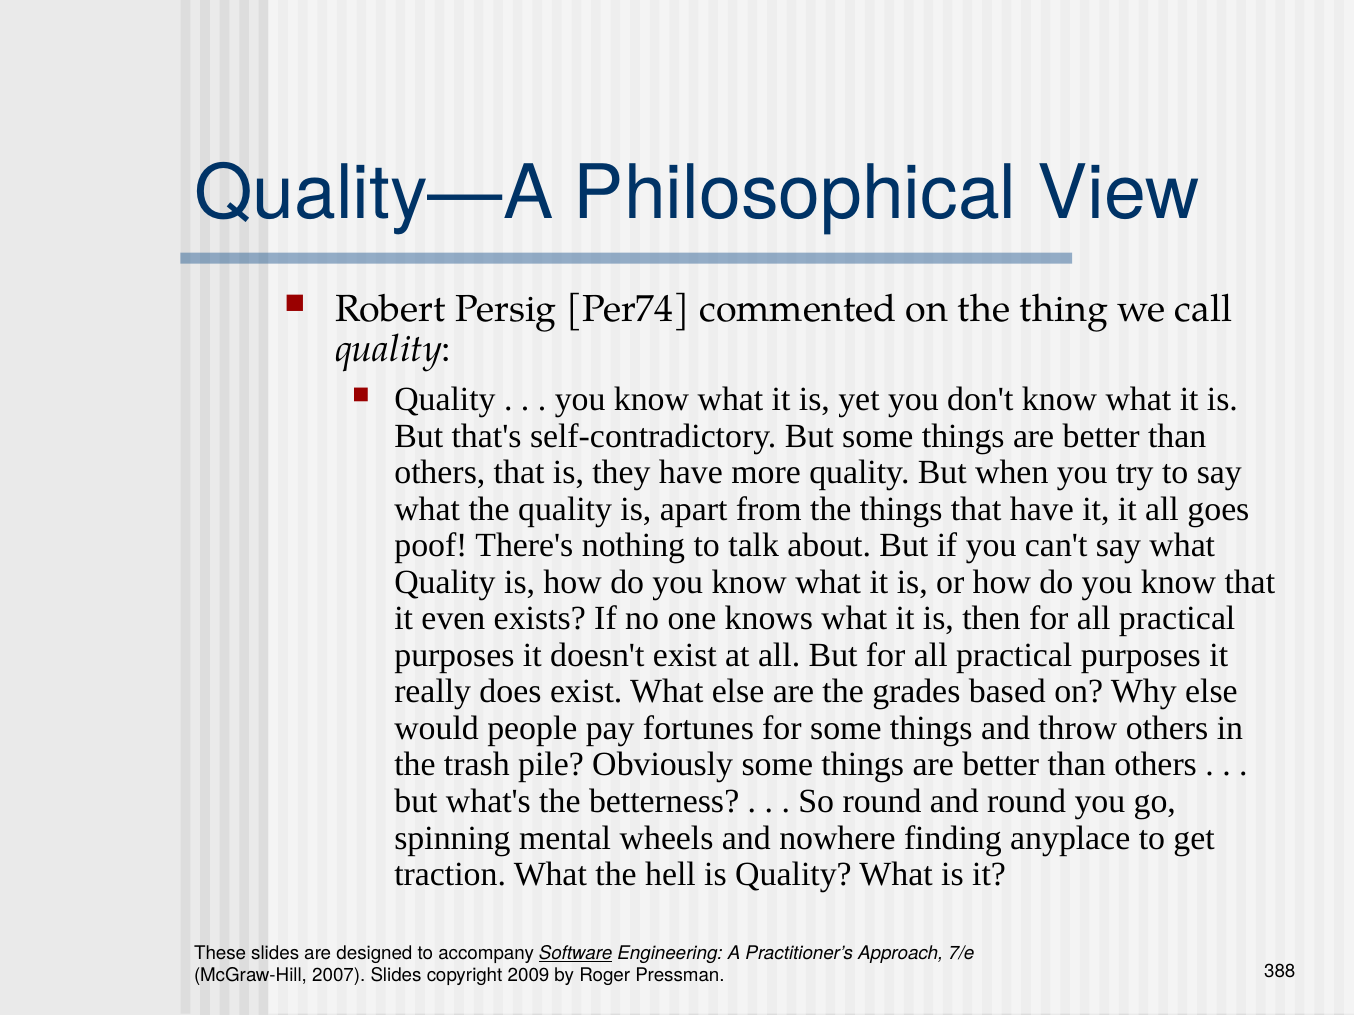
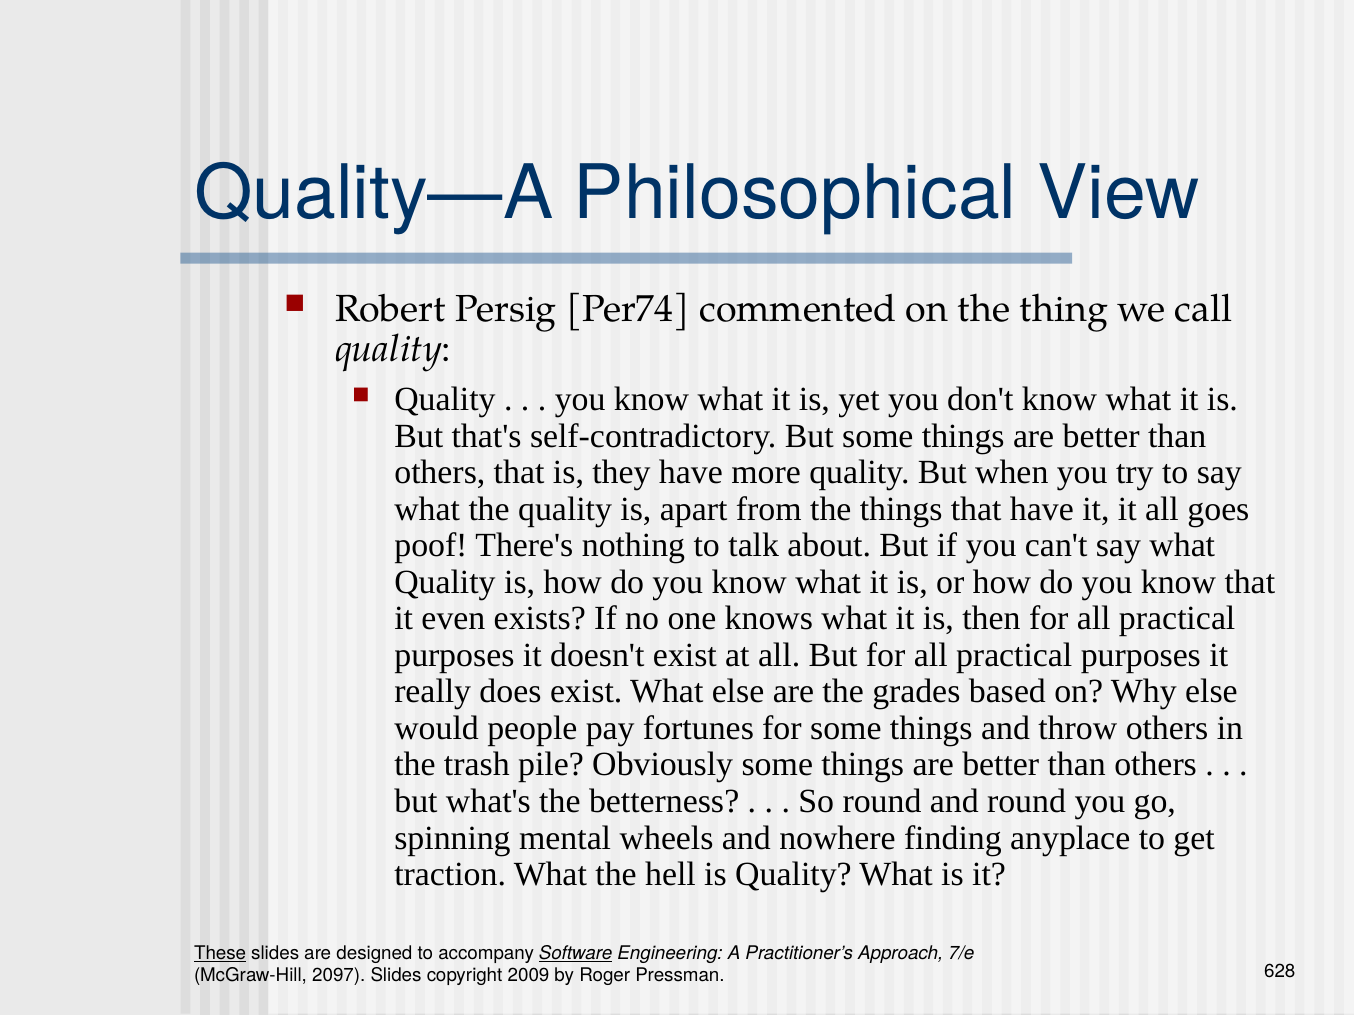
These underline: none -> present
2007: 2007 -> 2097
388: 388 -> 628
